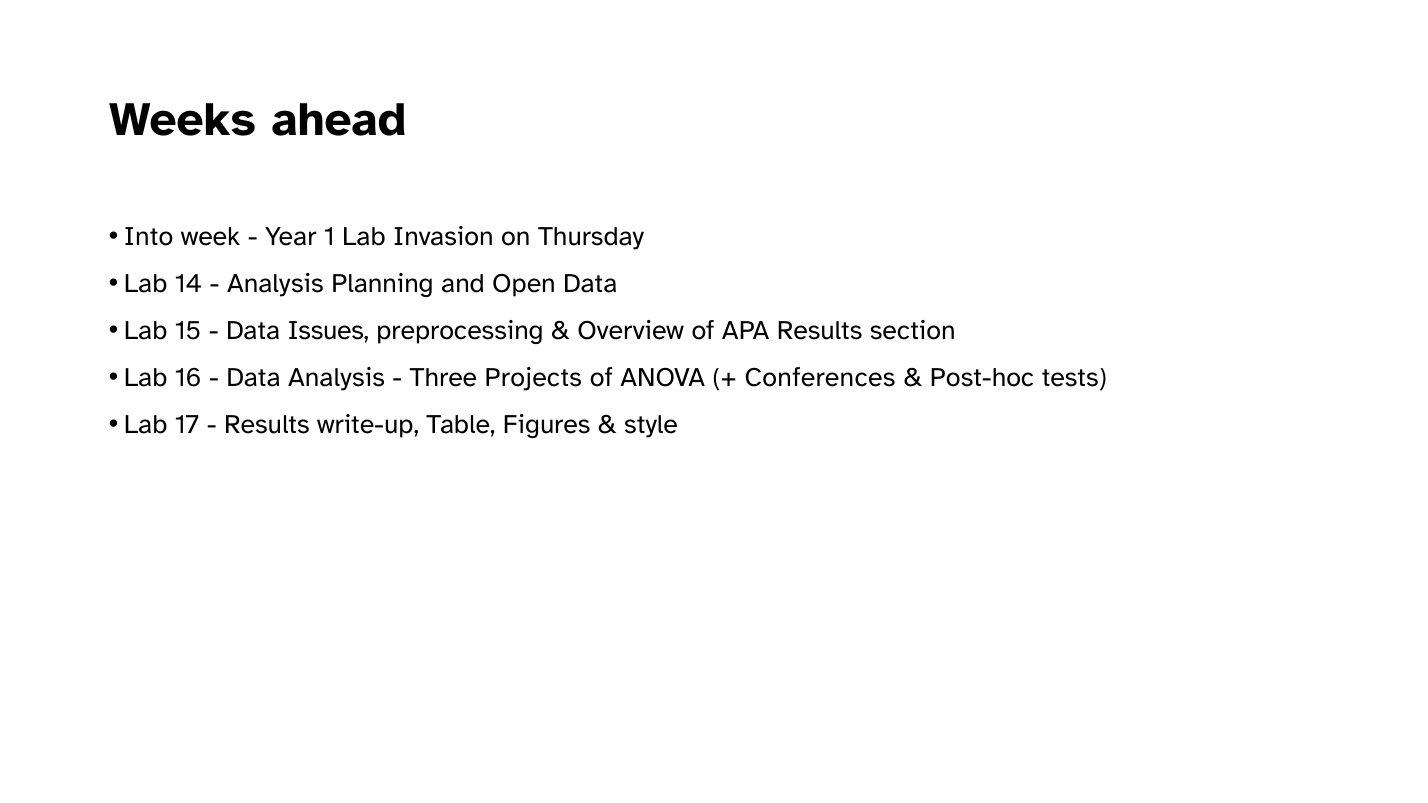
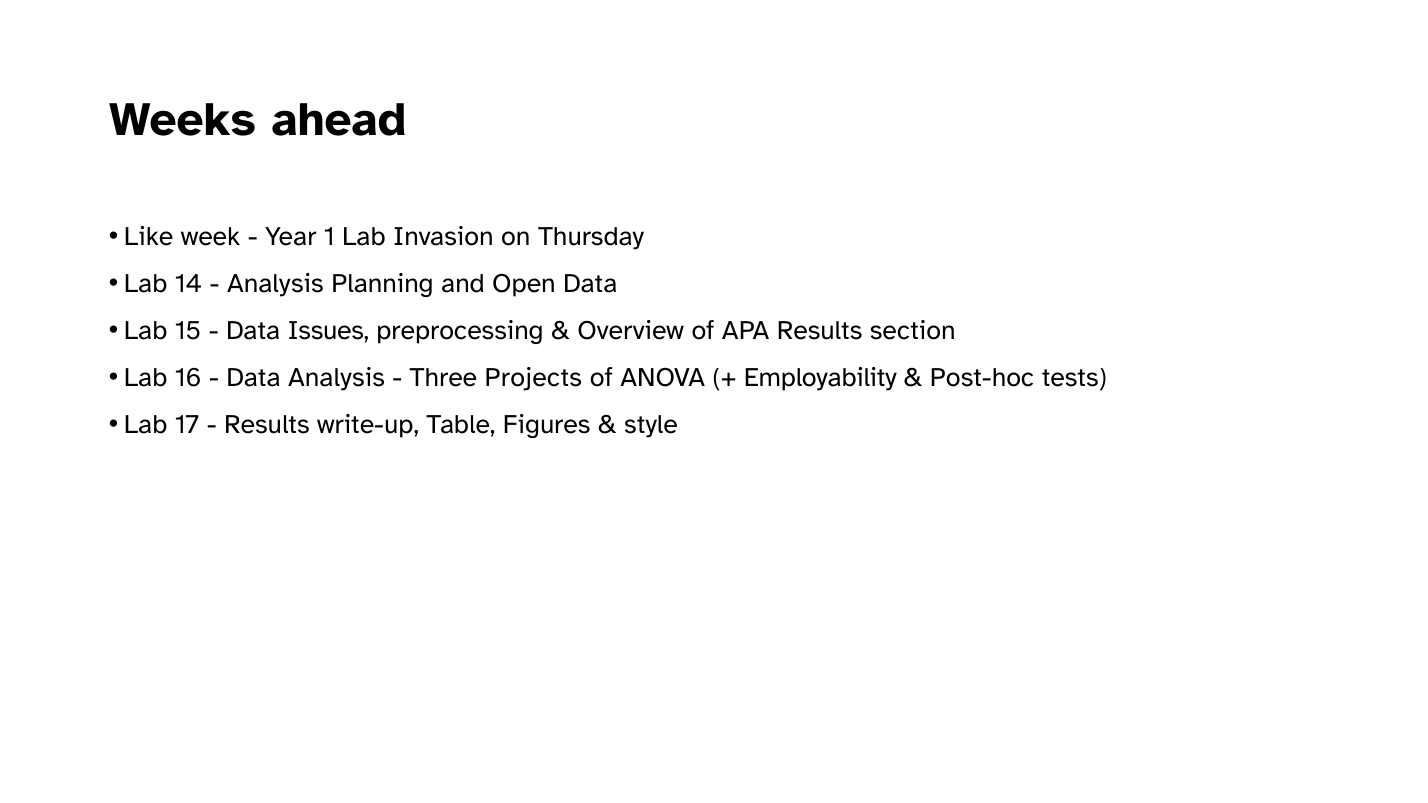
Into: Into -> Like
Conferences: Conferences -> Employability
